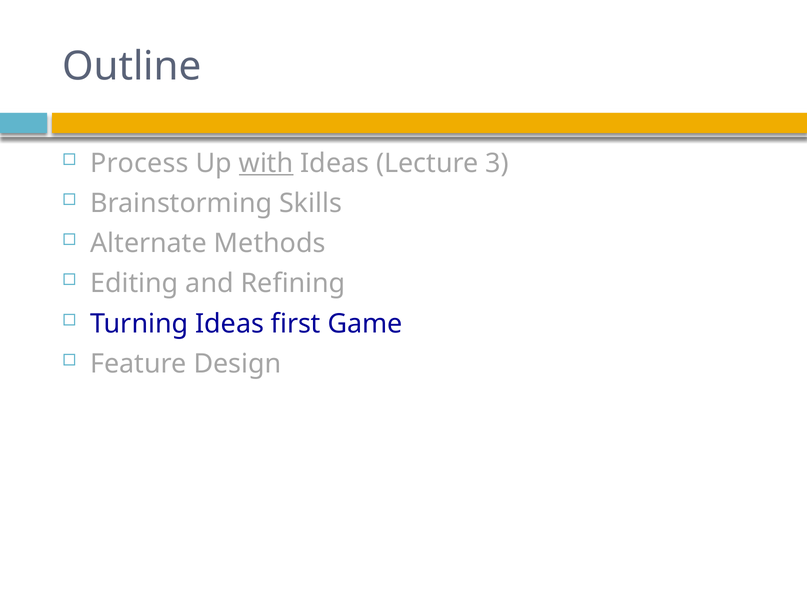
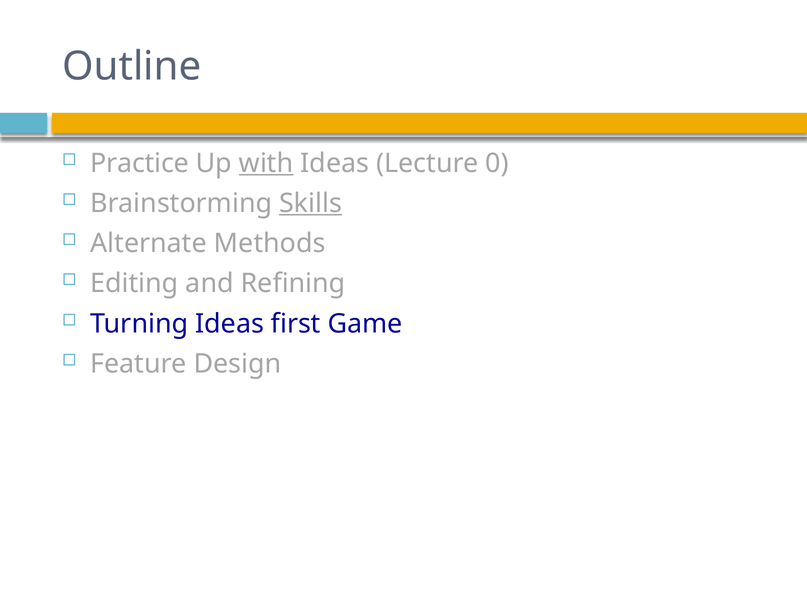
Process: Process -> Practice
3: 3 -> 0
Skills underline: none -> present
